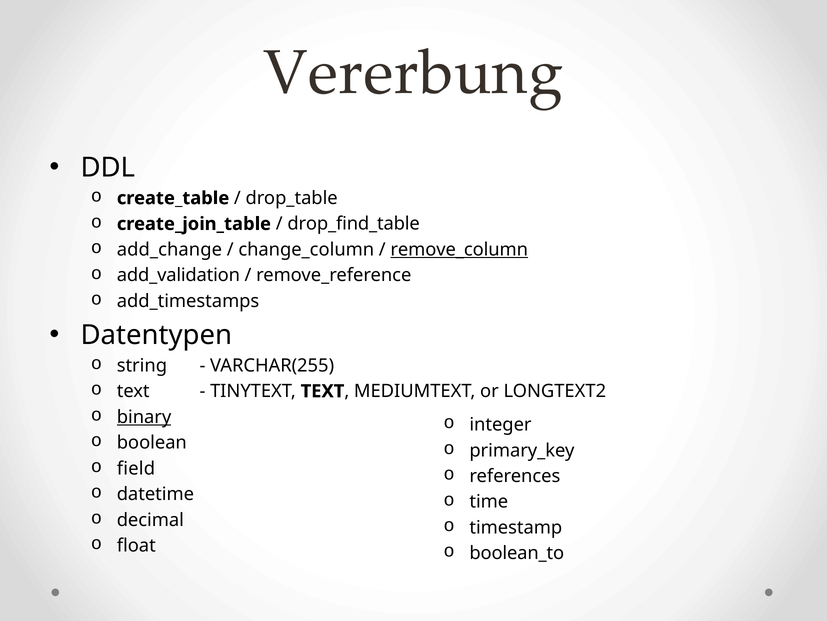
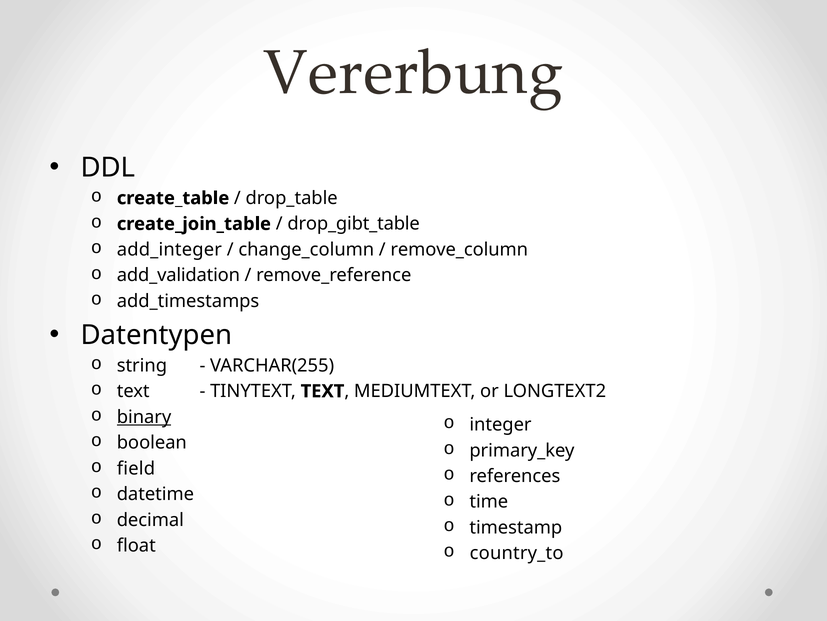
drop_find_table: drop_find_table -> drop_gibt_table
add_change: add_change -> add_integer
remove_column underline: present -> none
boolean_to: boolean_to -> country_to
